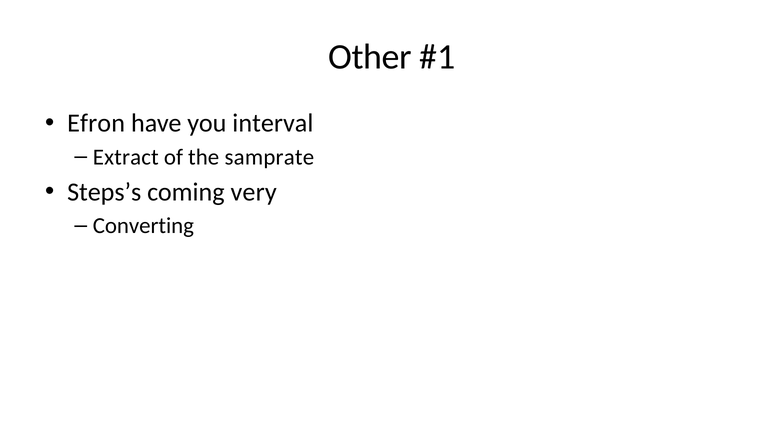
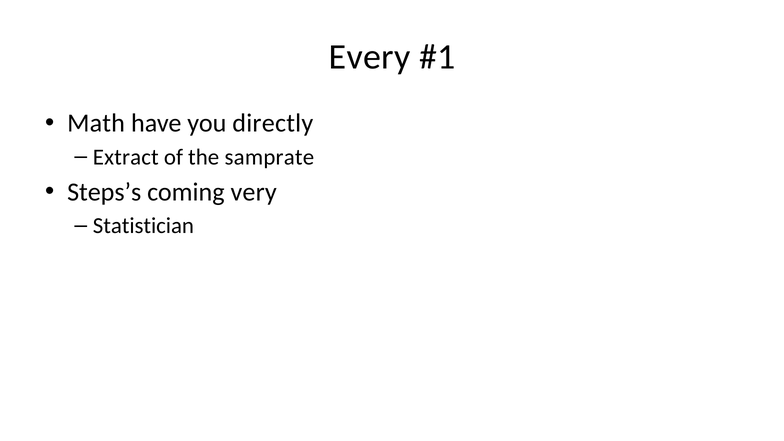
Other: Other -> Every
Efron: Efron -> Math
interval: interval -> directly
Converting: Converting -> Statistician
